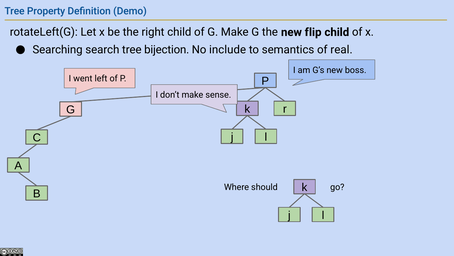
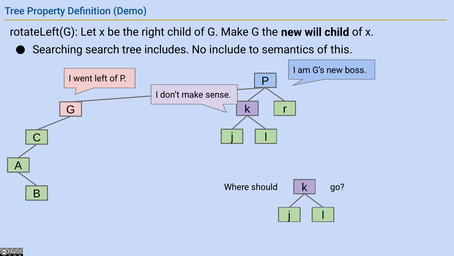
flip: flip -> will
bijection: bijection -> includes
real: real -> this
